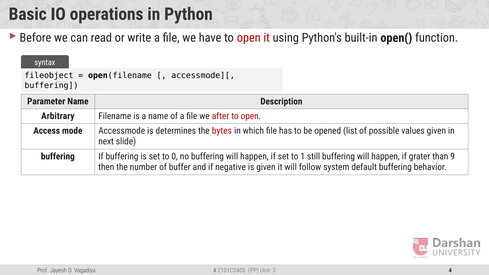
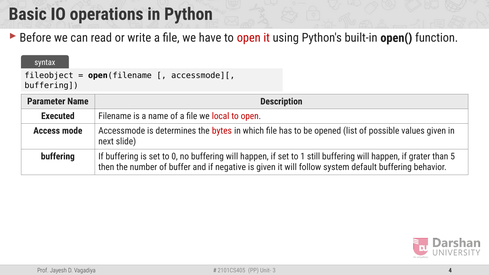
Arbitrary: Arbitrary -> Executed
after: after -> local
9: 9 -> 5
